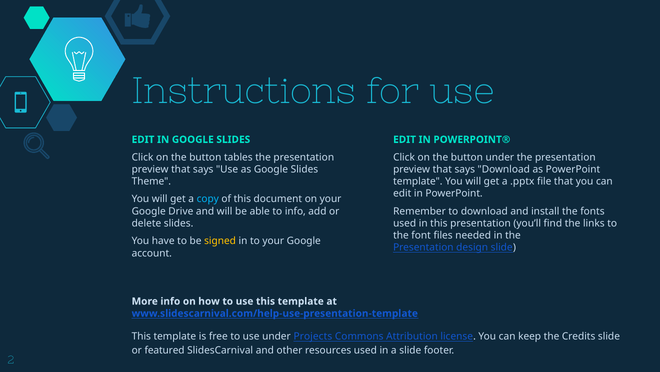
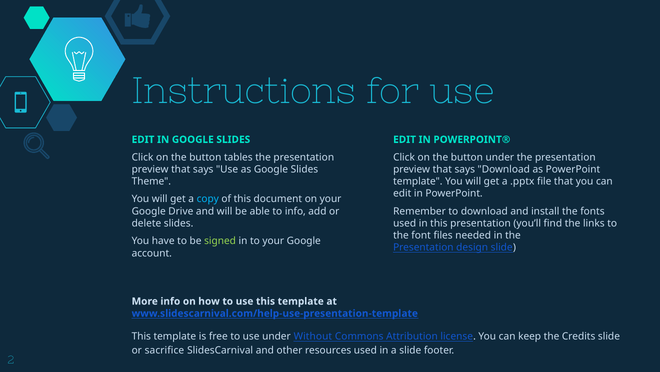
signed colour: yellow -> light green
Projects: Projects -> Without
featured: featured -> sacrifice
